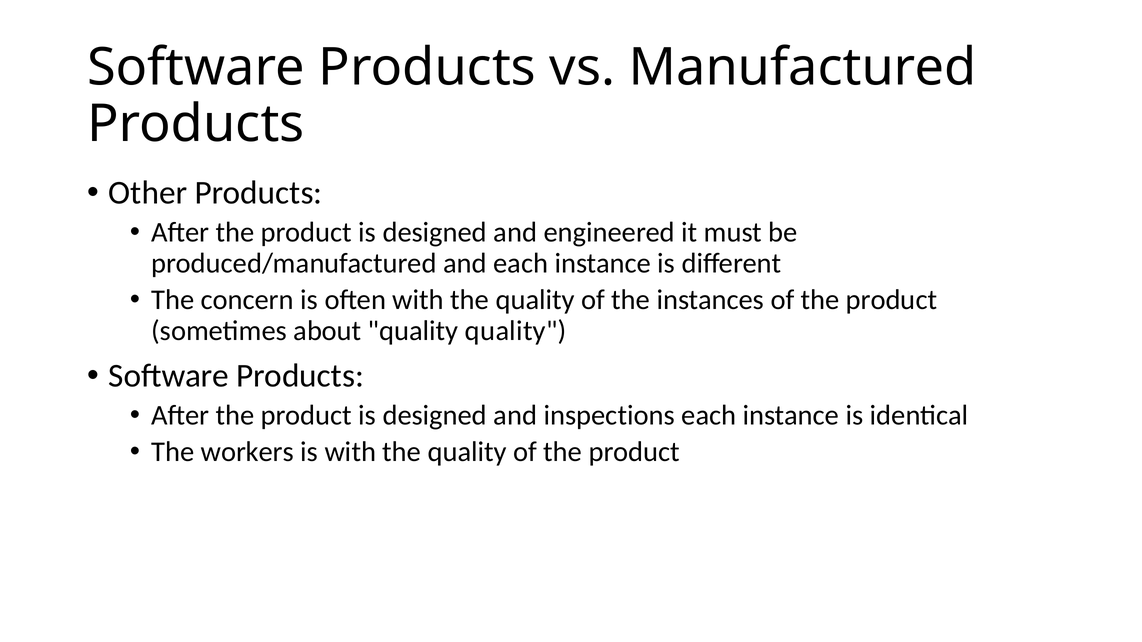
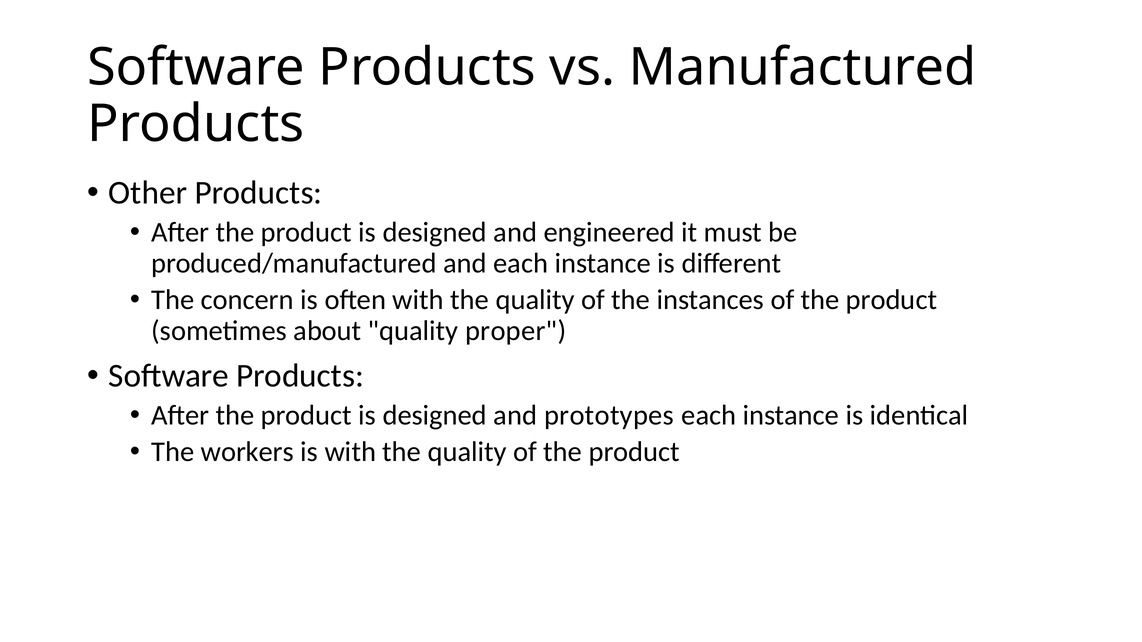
quality quality: quality -> proper
inspections: inspections -> prototypes
